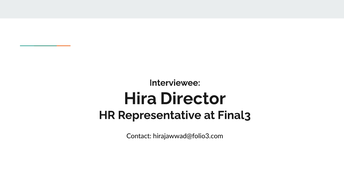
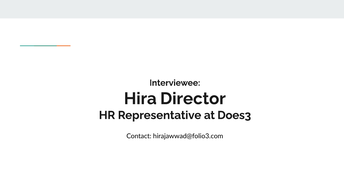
Final3: Final3 -> Does3
